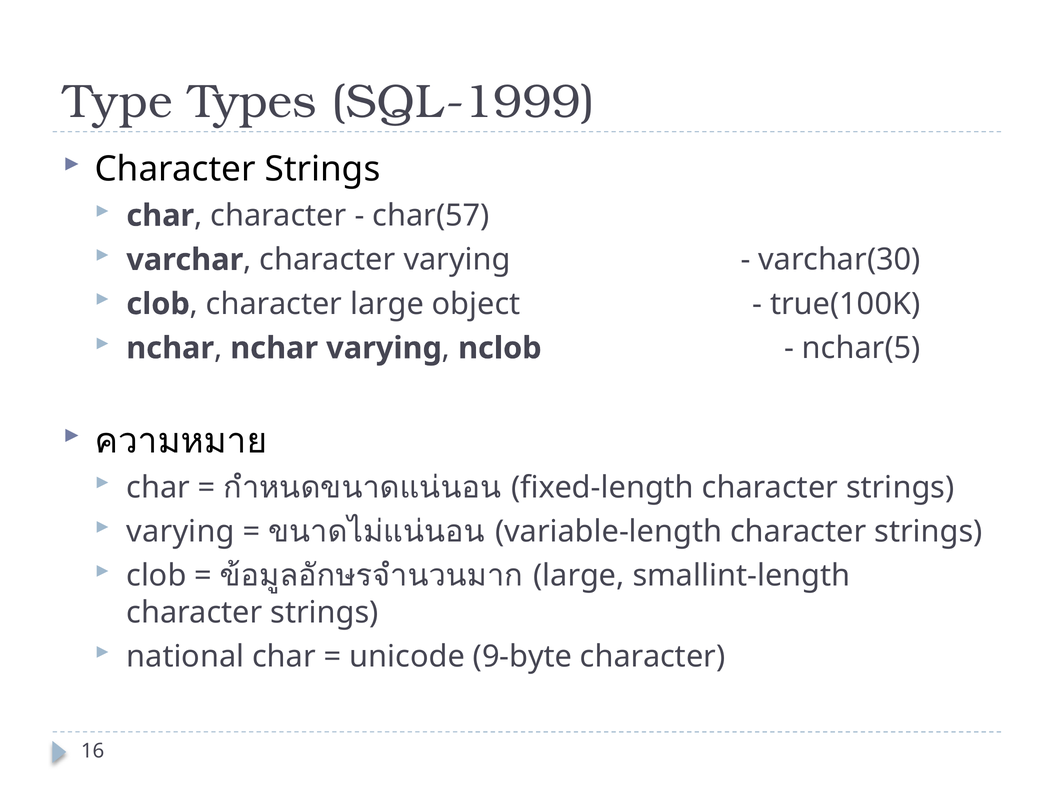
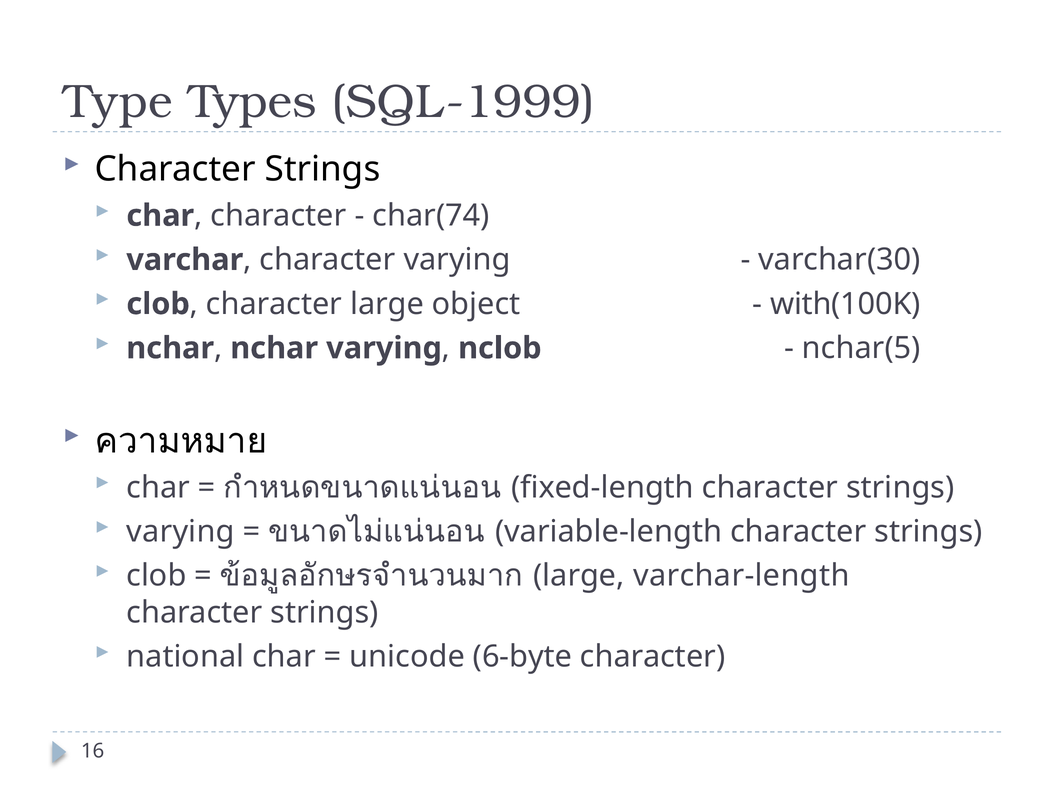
char(57: char(57 -> char(74
true(100K: true(100K -> with(100K
smallint-length: smallint-length -> varchar-length
9-byte: 9-byte -> 6-byte
